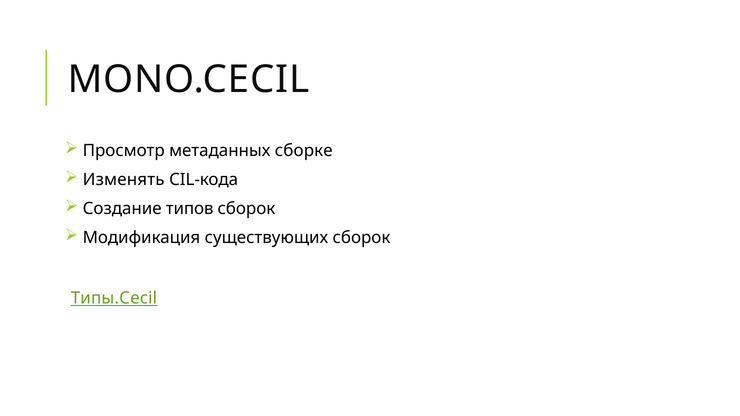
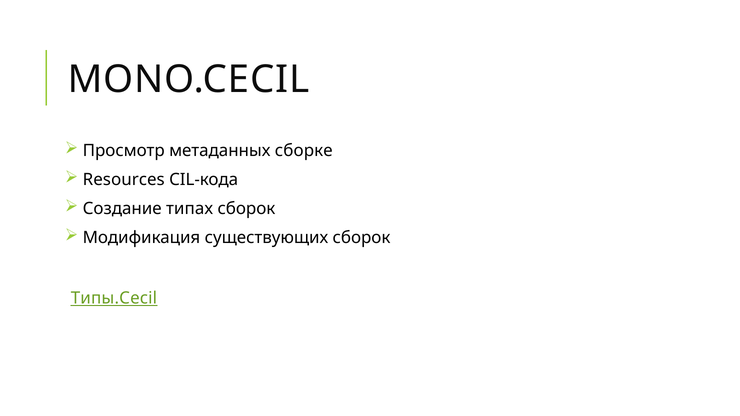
Изменять: Изменять -> Resources
типов: типов -> типах
